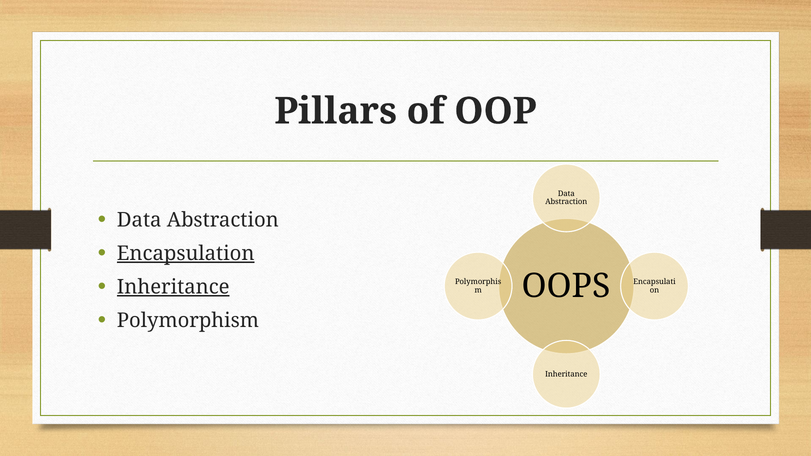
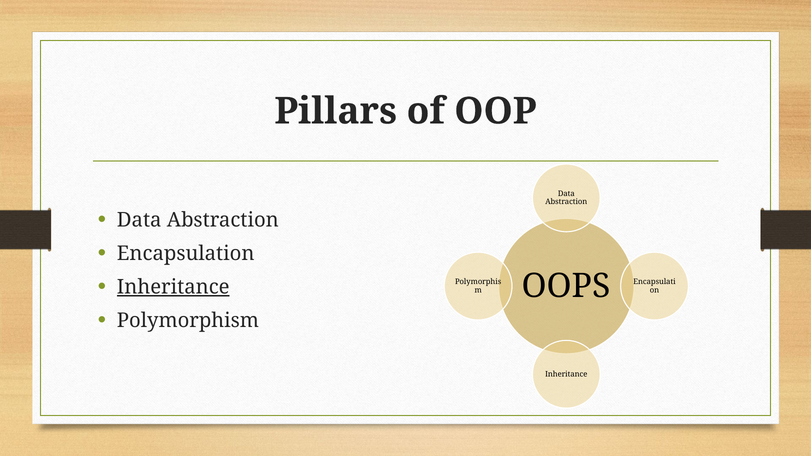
Encapsulation underline: present -> none
